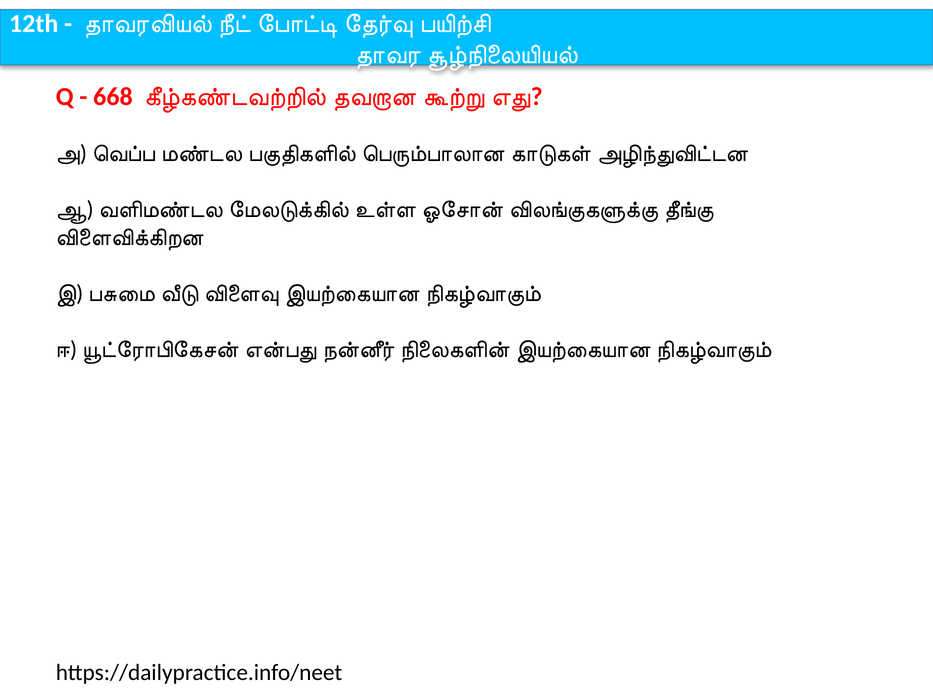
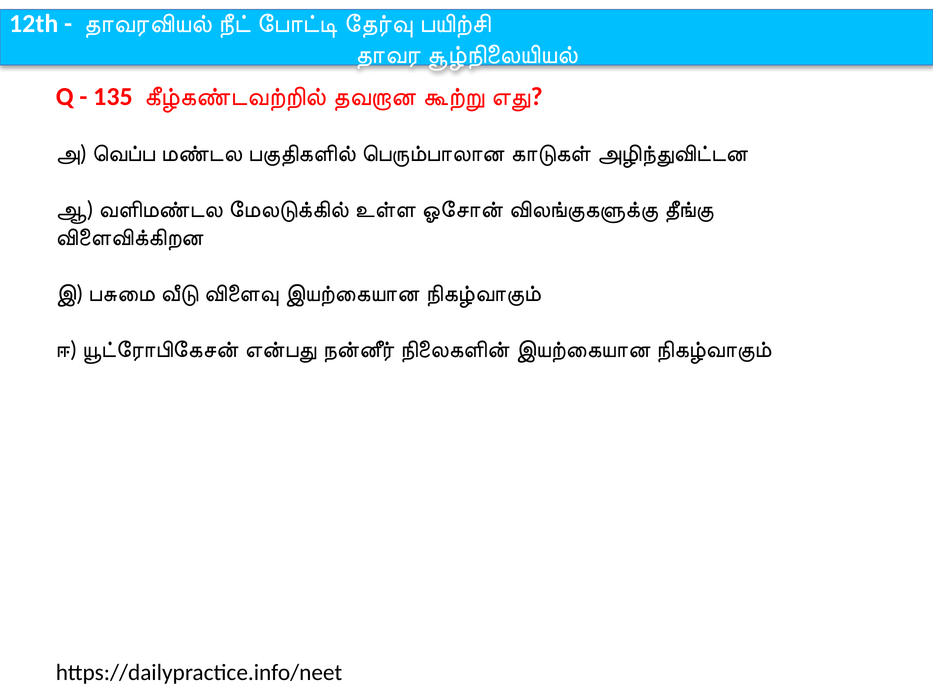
668: 668 -> 135
